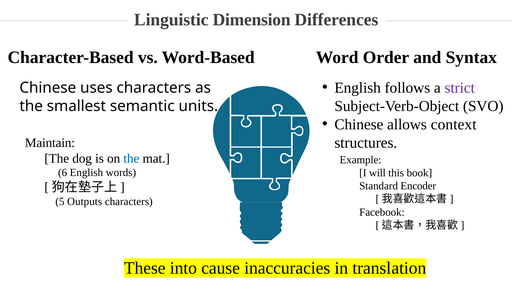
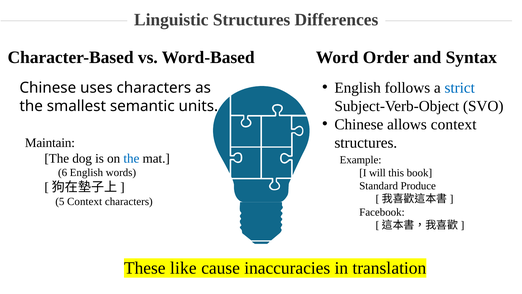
Linguistic Dimension: Dimension -> Structures
strict colour: purple -> blue
Encoder: Encoder -> Produce
5 Outputs: Outputs -> Context
into: into -> like
